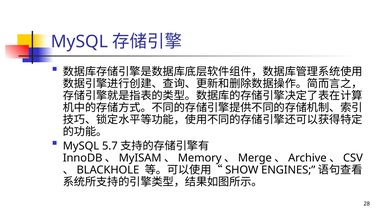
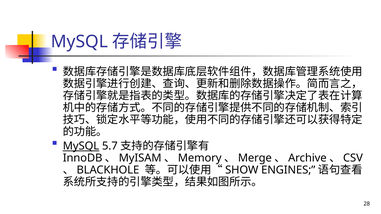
MySQL at (81, 146) underline: none -> present
